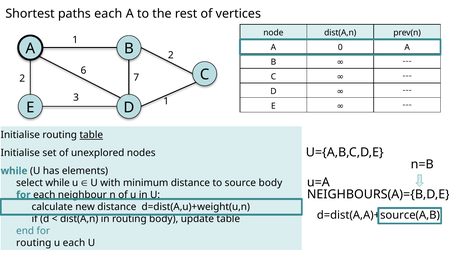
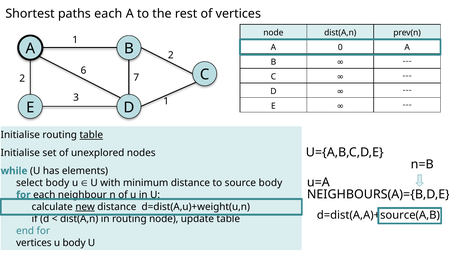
select while: while -> body
new underline: none -> present
routing body: body -> node
routing at (34, 242): routing -> vertices
u each: each -> body
